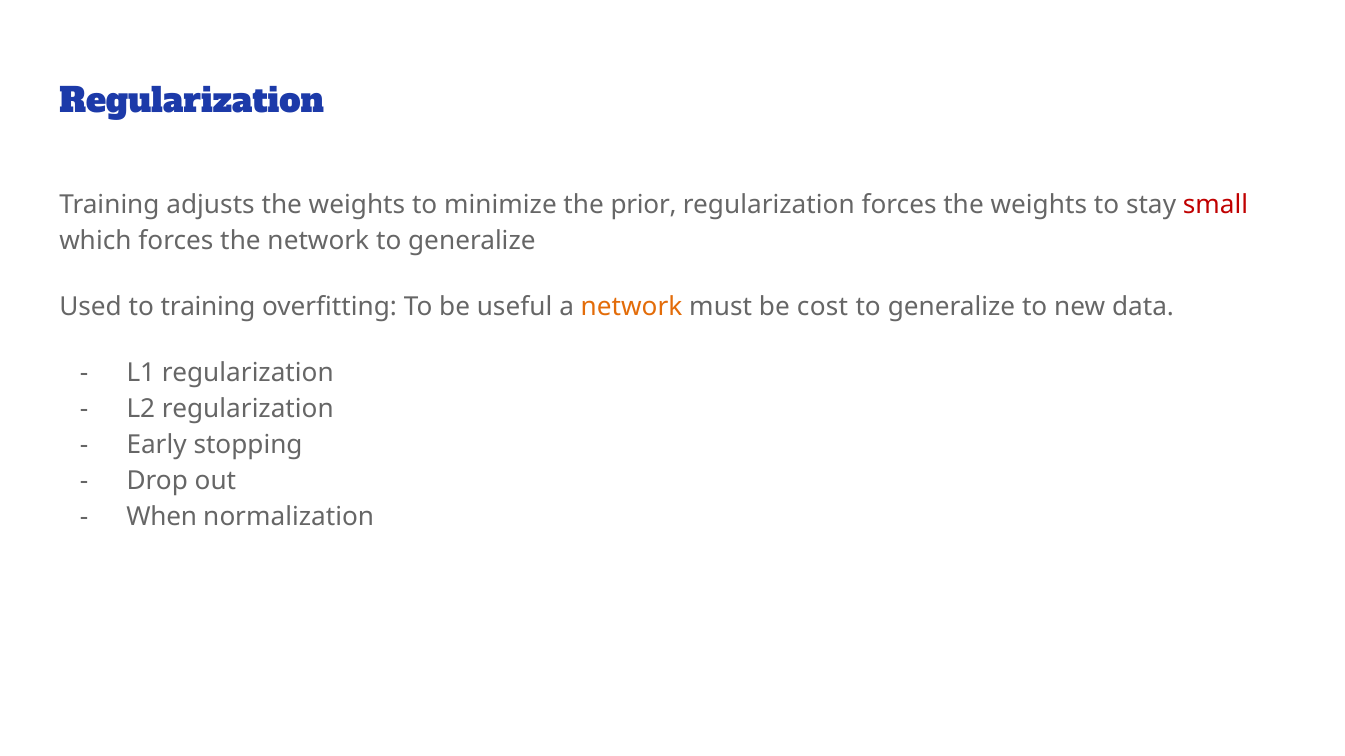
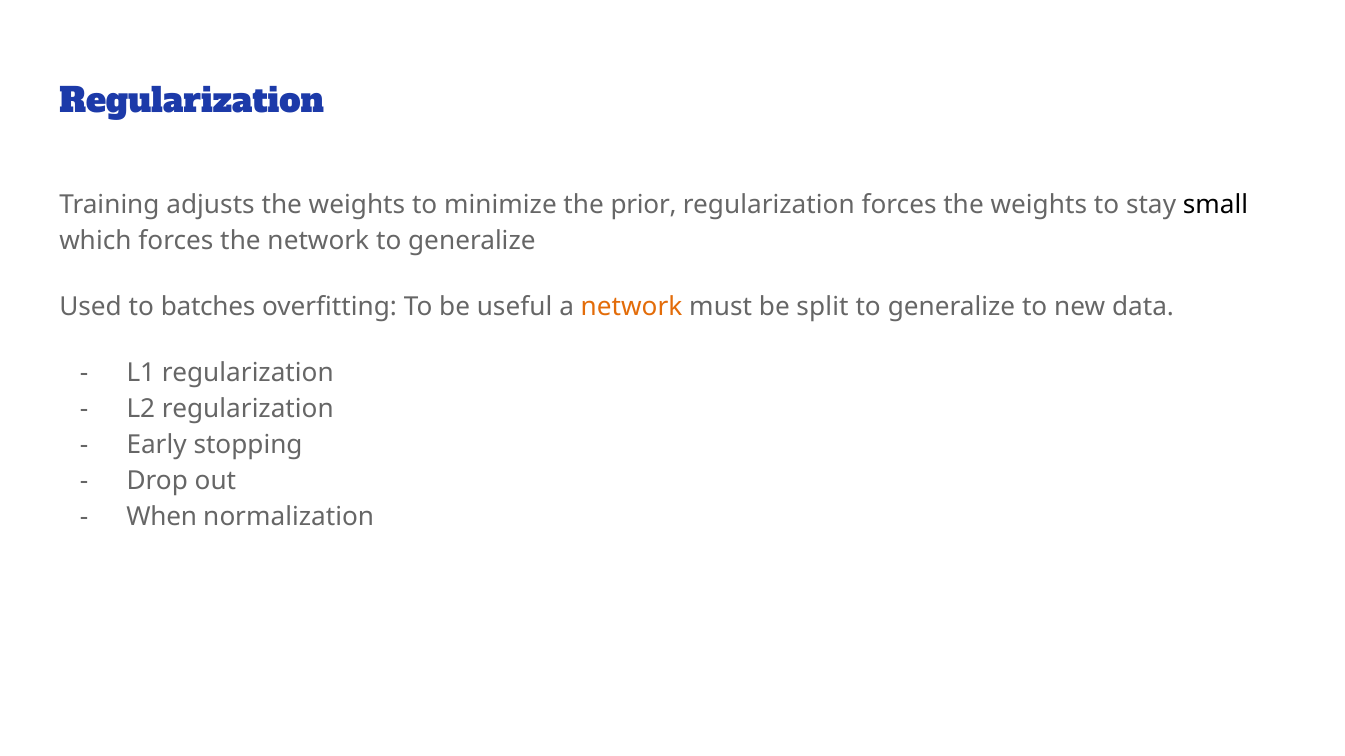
small colour: red -> black
to training: training -> batches
cost: cost -> split
